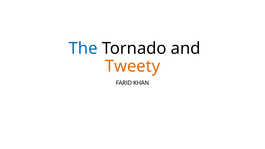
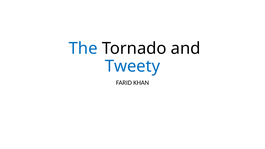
Tweety colour: orange -> blue
